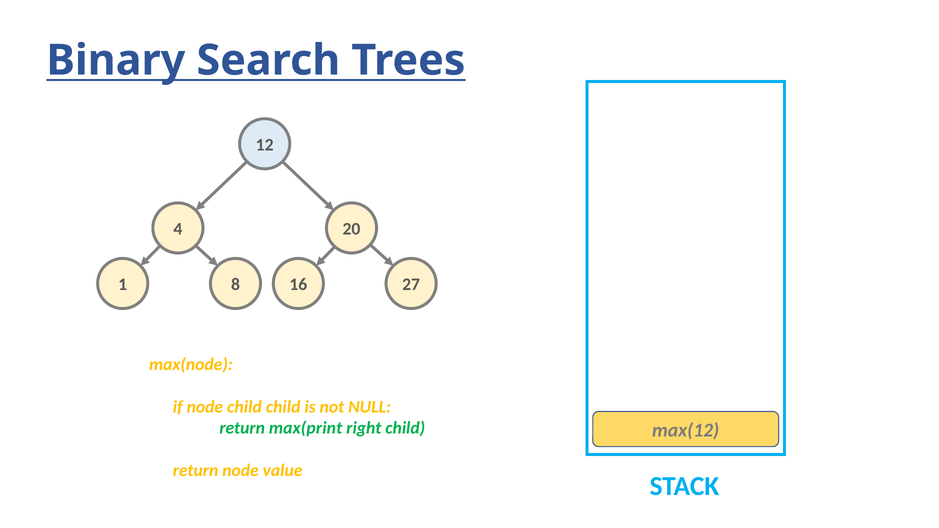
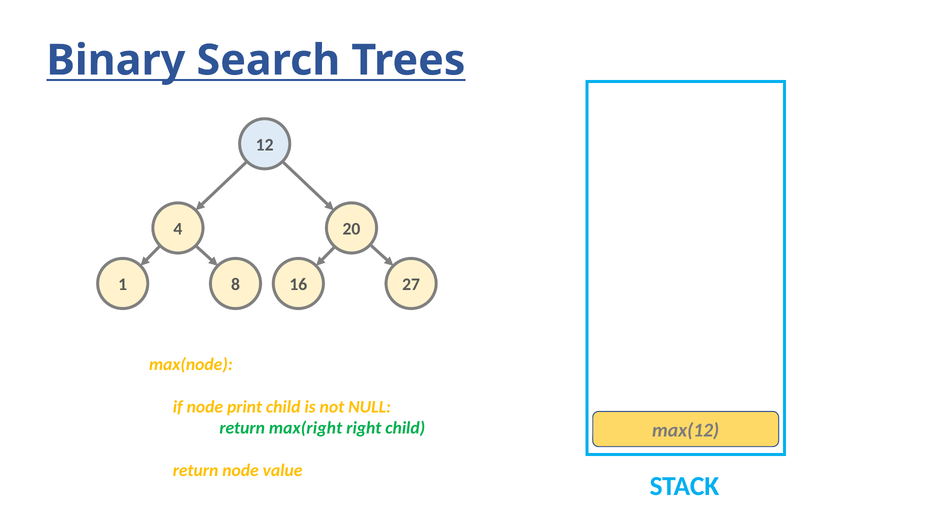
node child: child -> print
max(print: max(print -> max(right
